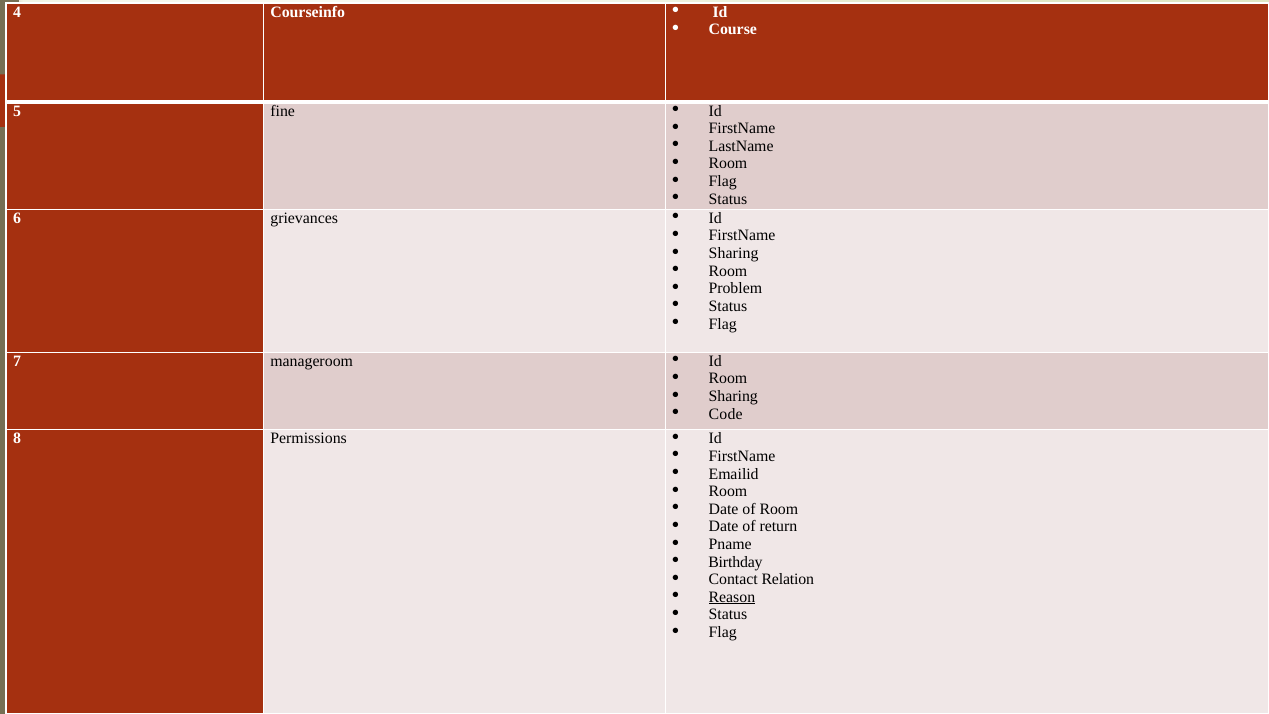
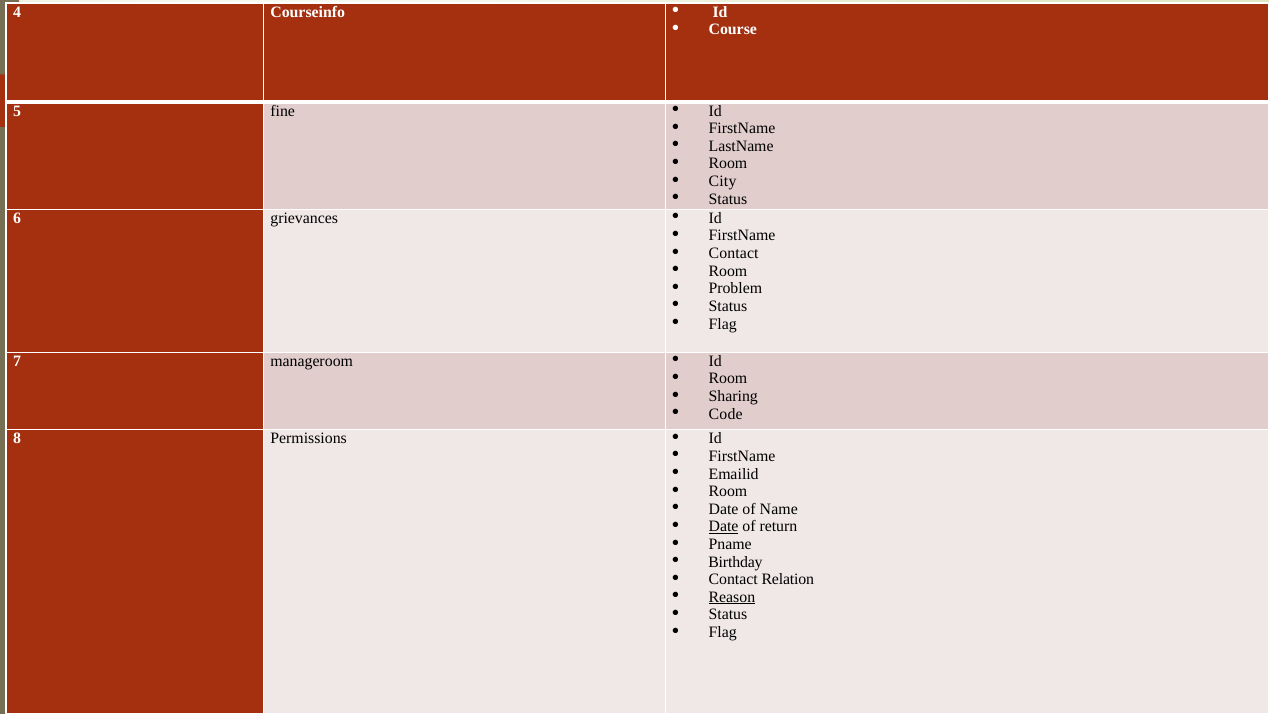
Flag at (723, 181): Flag -> City
Sharing at (734, 253): Sharing -> Contact
of Room: Room -> Name
Date at (724, 527) underline: none -> present
